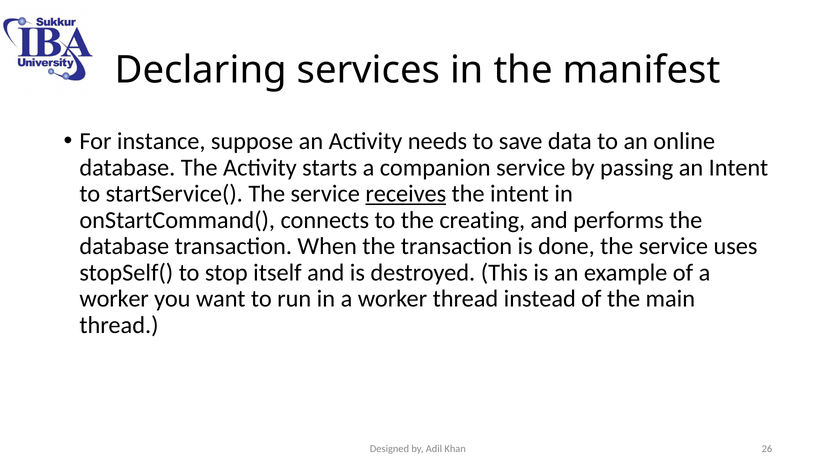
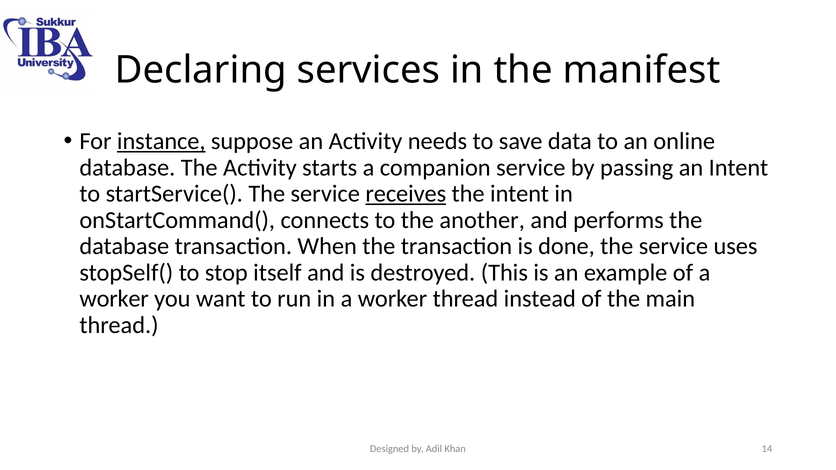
instance underline: none -> present
creating: creating -> another
26: 26 -> 14
